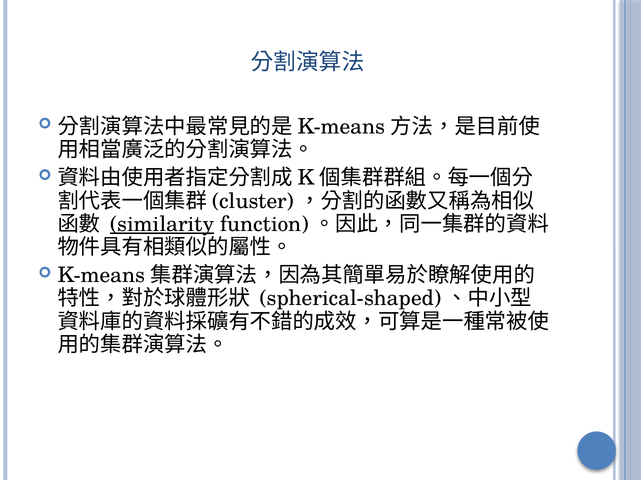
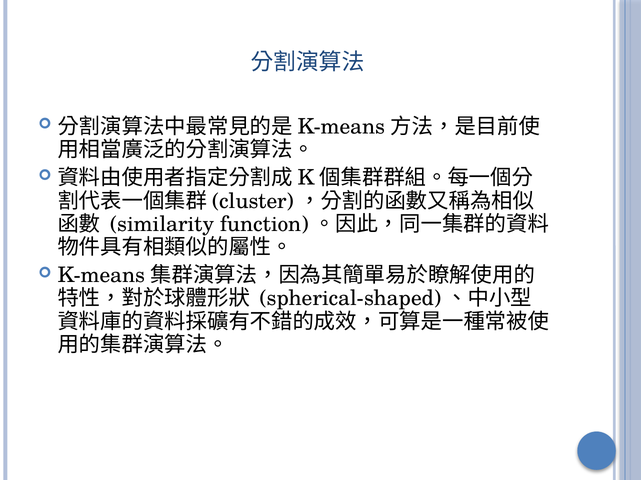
similarity underline: present -> none
